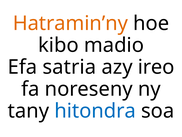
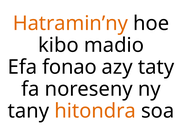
satria: satria -> fonao
ireo: ireo -> taty
hitondra colour: blue -> orange
